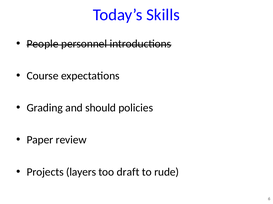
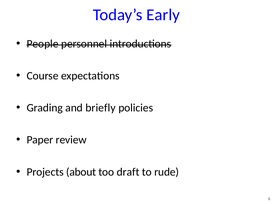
Skills: Skills -> Early
should: should -> briefly
layers: layers -> about
